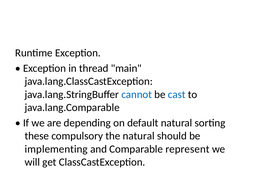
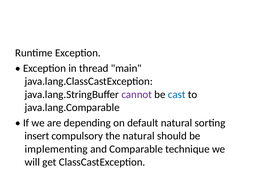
cannot colour: blue -> purple
these: these -> insert
represent: represent -> technique
